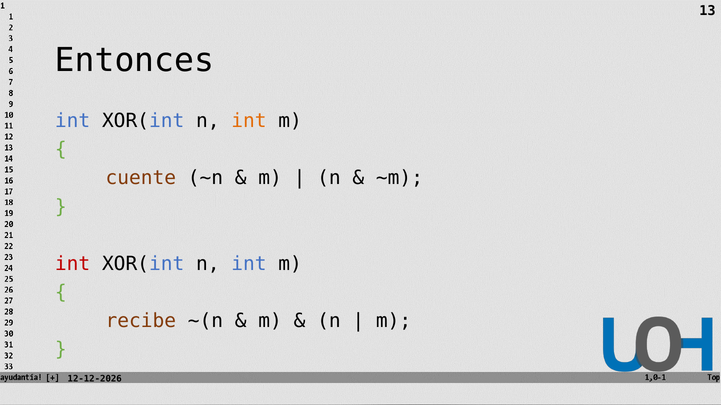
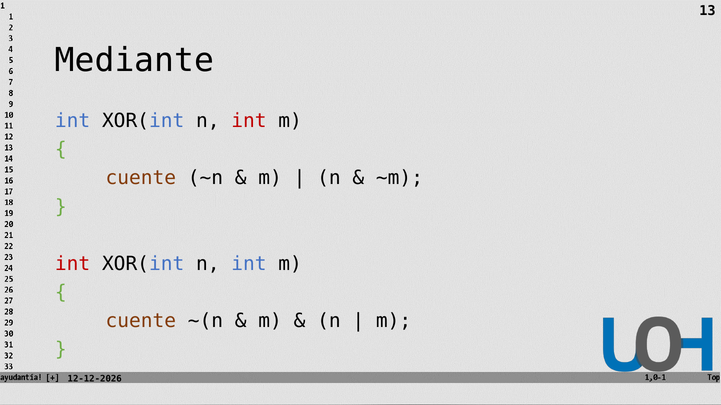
Entonces: Entonces -> Mediante
int at (249, 121) colour: orange -> red
recibe at (141, 321): recibe -> cuente
